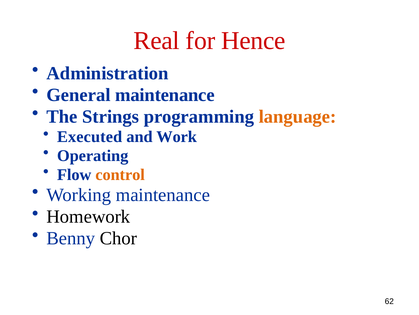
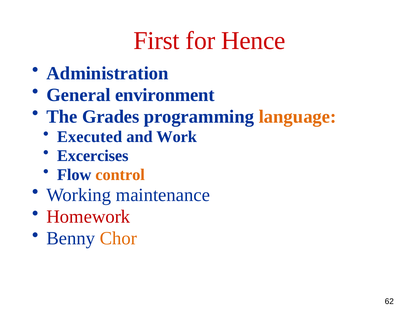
Real: Real -> First
General maintenance: maintenance -> environment
Strings: Strings -> Grades
Operating: Operating -> Excercises
Homework colour: black -> red
Chor colour: black -> orange
